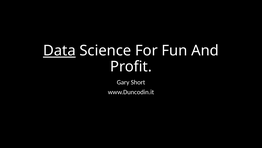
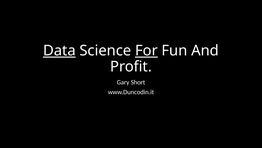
For underline: none -> present
